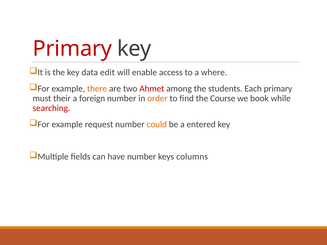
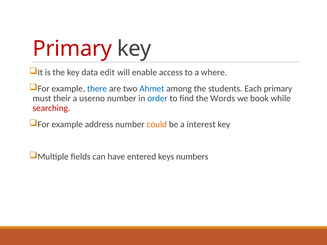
there colour: orange -> blue
Ahmet colour: red -> blue
foreign: foreign -> userno
order colour: orange -> blue
Course: Course -> Words
request: request -> address
entered: entered -> interest
have number: number -> entered
columns: columns -> numbers
